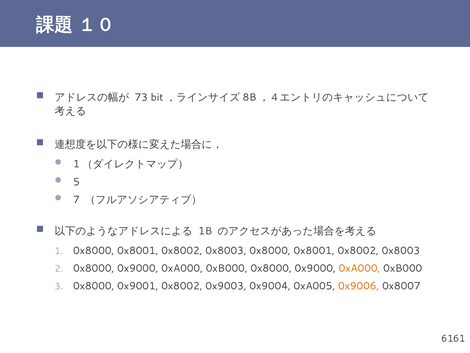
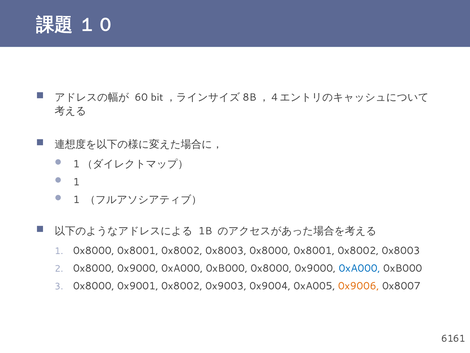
73: 73 -> 60
5 at (76, 182): 5 -> 1
7 at (76, 199): 7 -> 1
0xA000 at (360, 268) colour: orange -> blue
